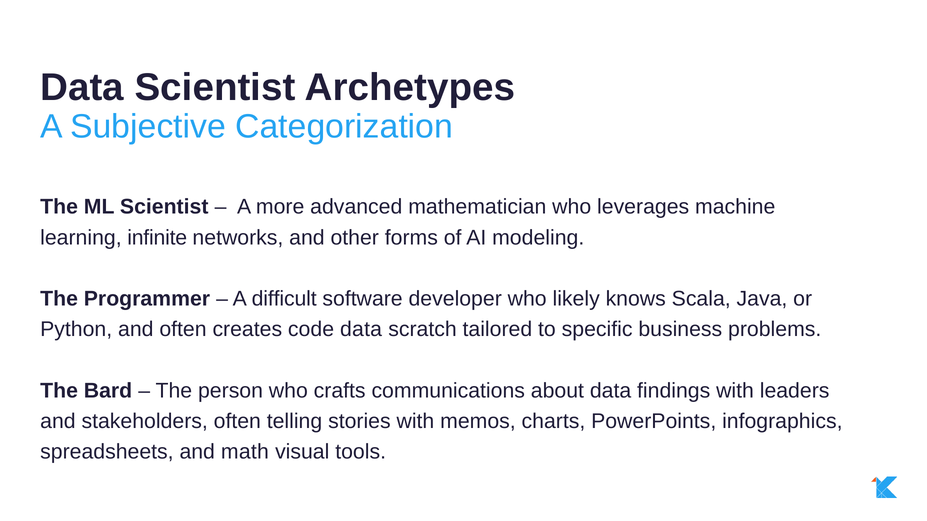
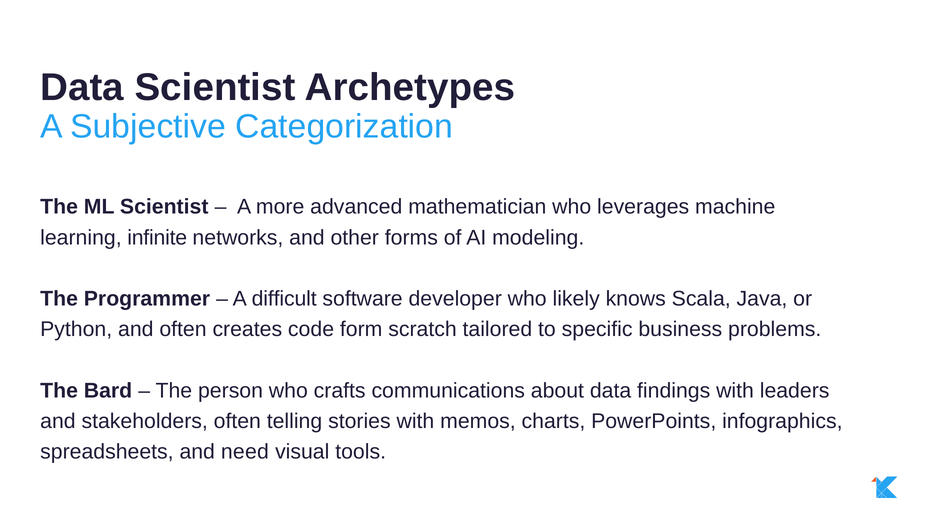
code data: data -> form
math: math -> need
